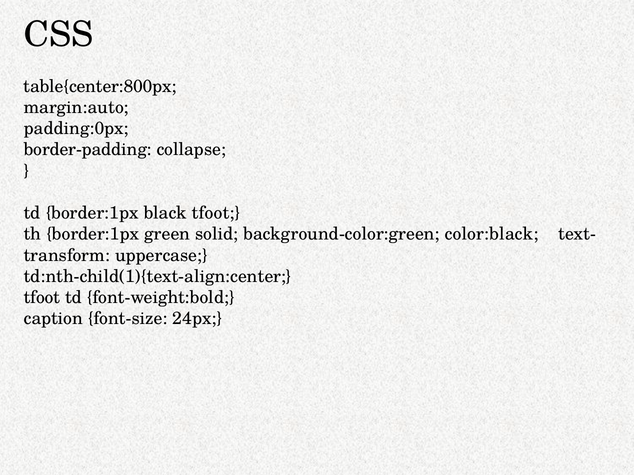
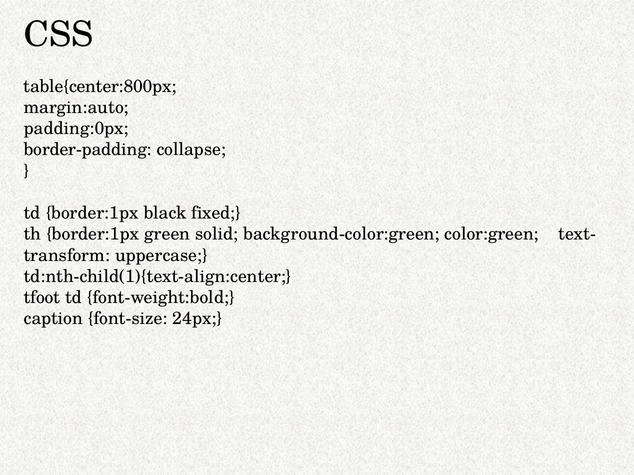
black tfoot: tfoot -> fixed
color:black: color:black -> color:green
